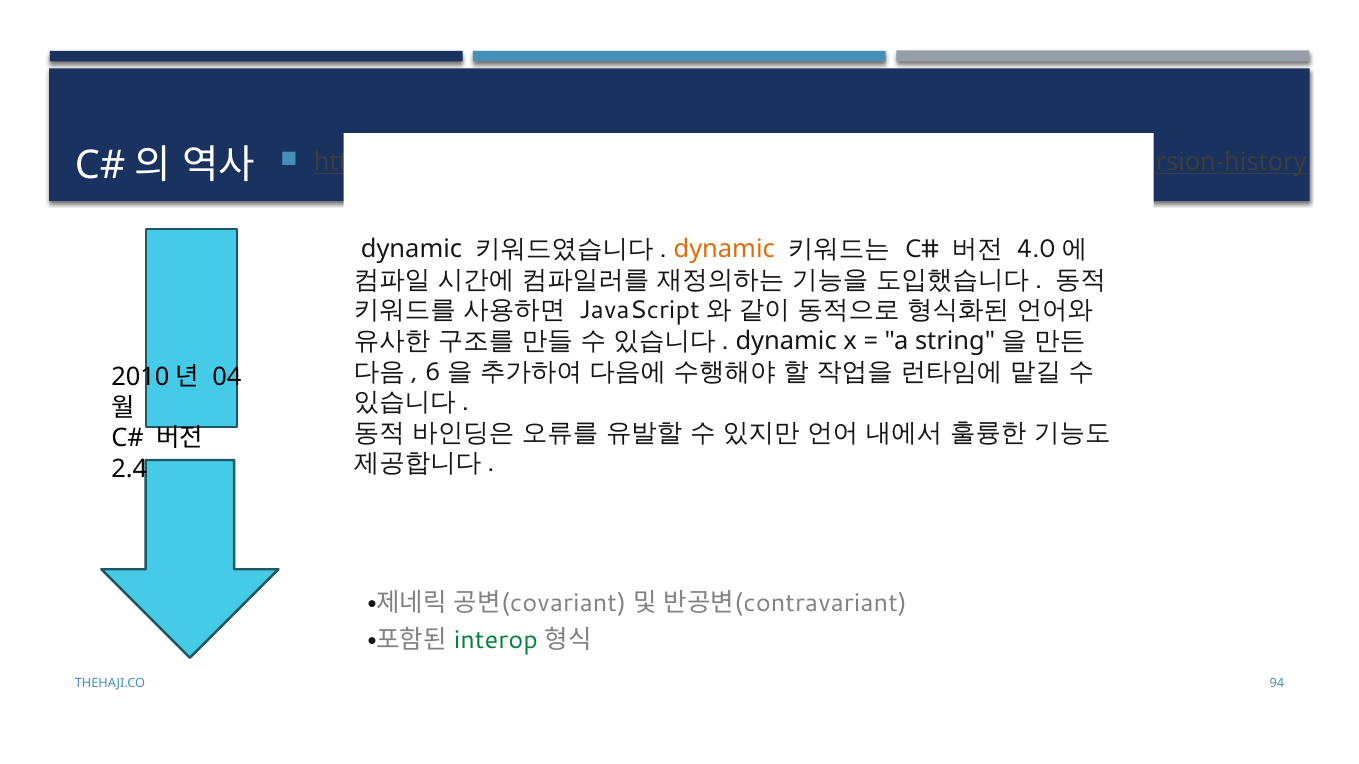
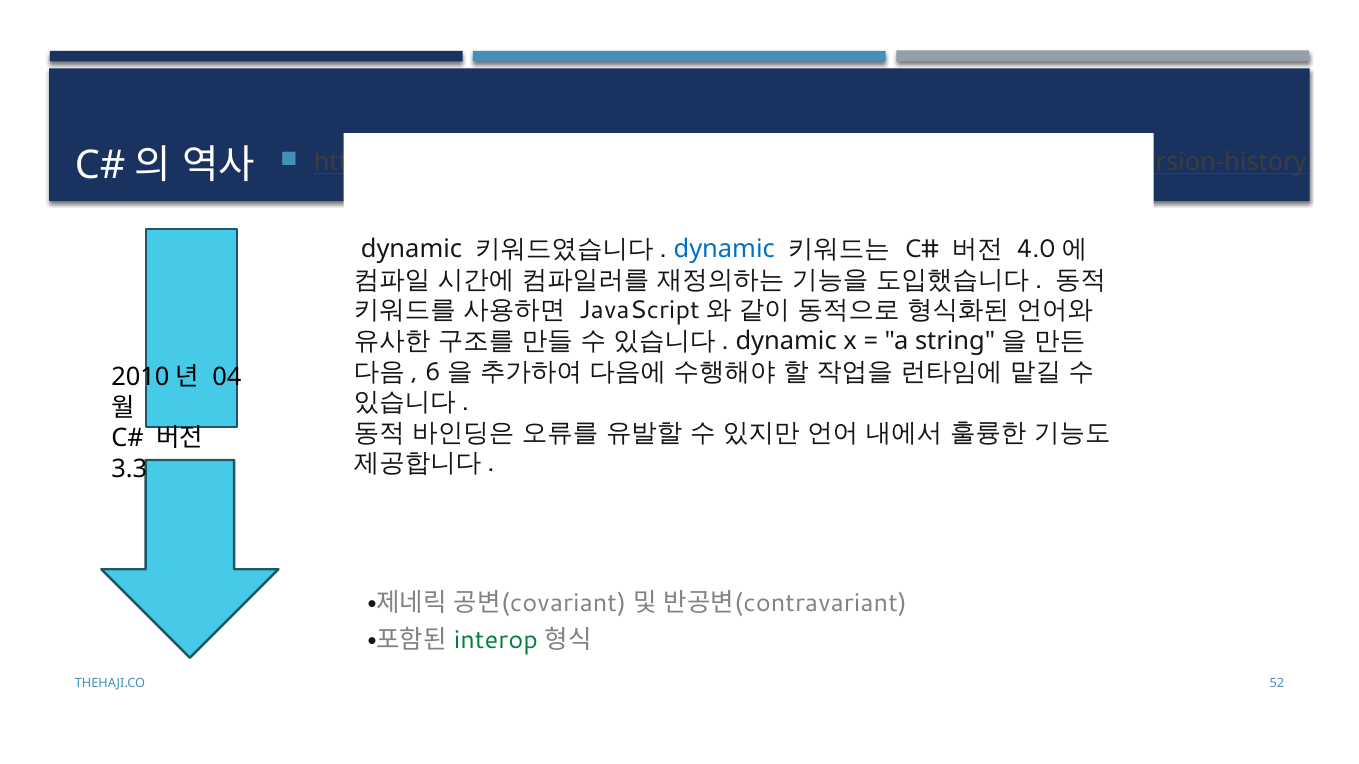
dynamic at (724, 250) colour: orange -> blue
2.4: 2.4 -> 3.3
94: 94 -> 52
